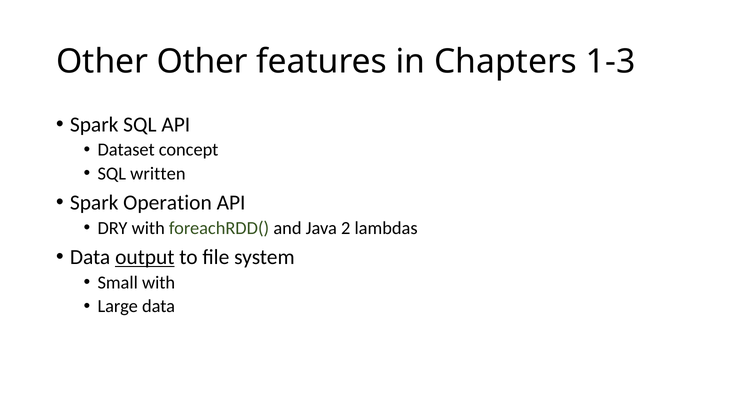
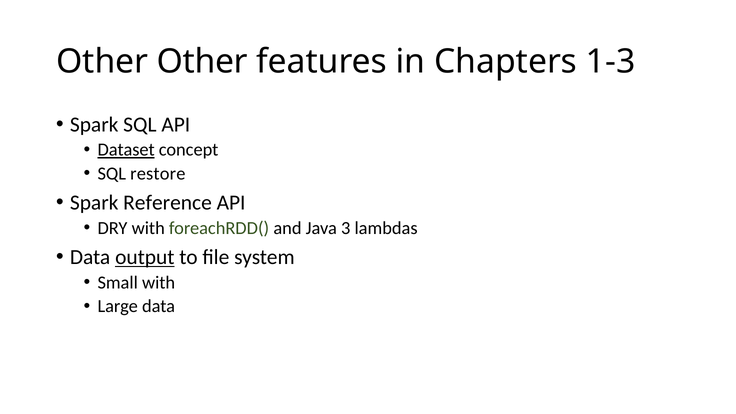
Dataset underline: none -> present
written: written -> restore
Operation: Operation -> Reference
2: 2 -> 3
